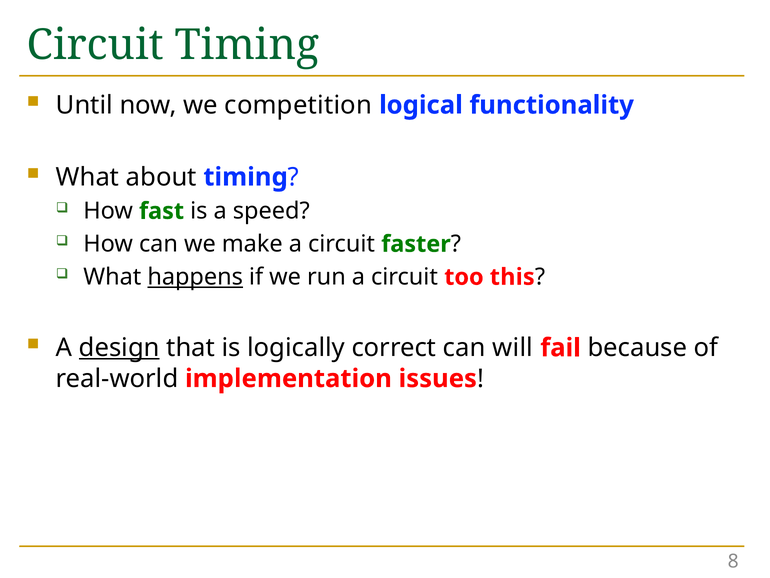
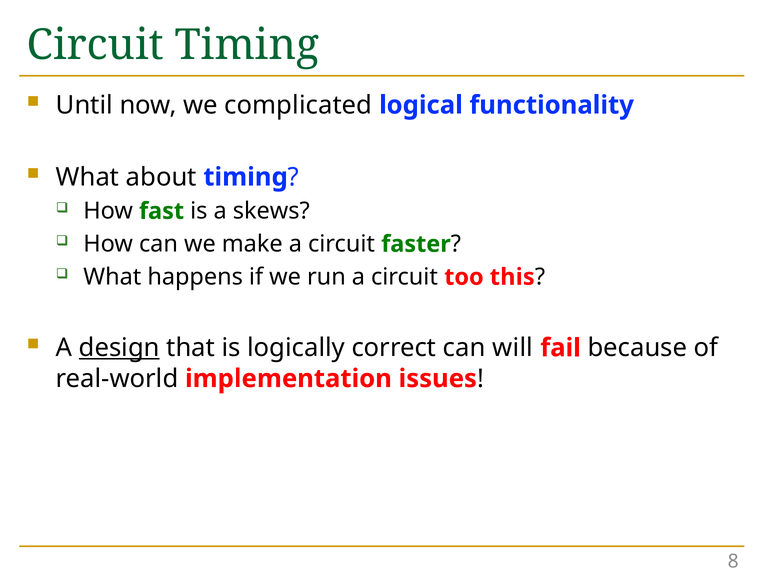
competition: competition -> complicated
speed: speed -> skews
happens underline: present -> none
